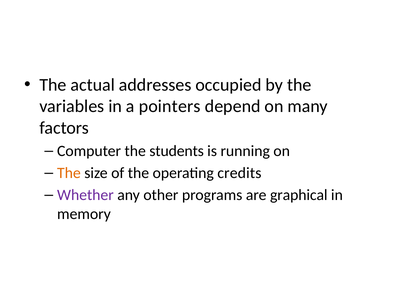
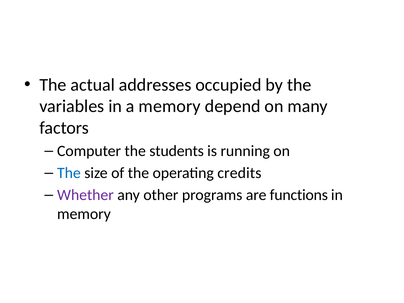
a pointers: pointers -> memory
The at (69, 173) colour: orange -> blue
graphical: graphical -> functions
